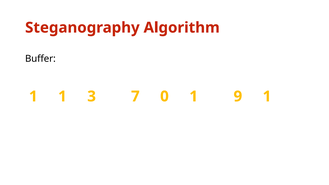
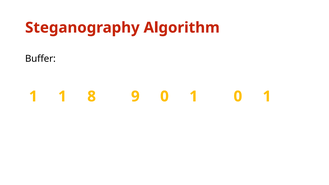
3: 3 -> 8
7: 7 -> 9
1 9: 9 -> 0
